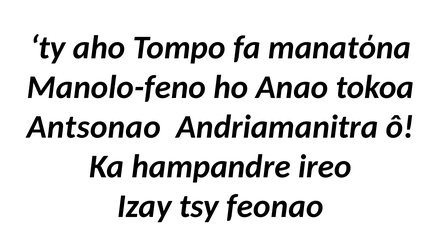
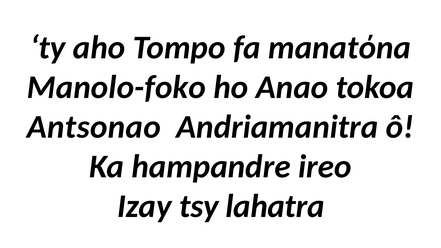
Manolo-feno: Manolo-feno -> Manolo-foko
feonao: feonao -> lahatra
